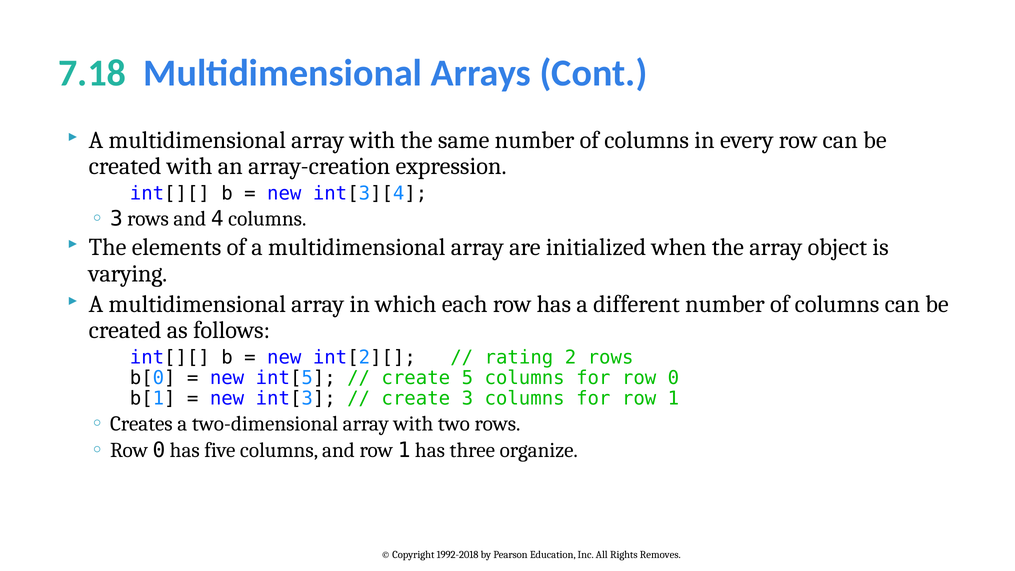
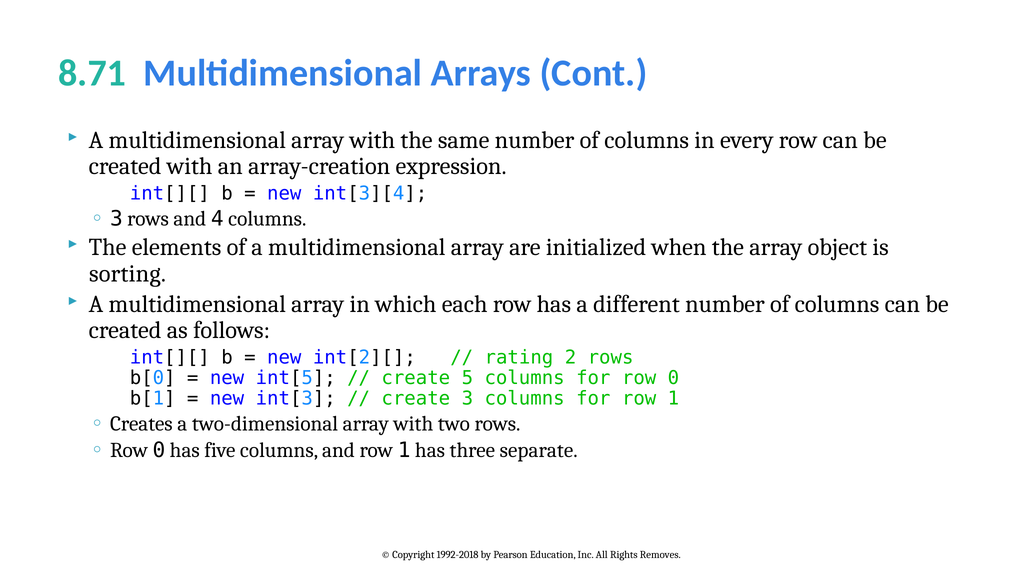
7.18: 7.18 -> 8.71
varying: varying -> sorting
organize: organize -> separate
